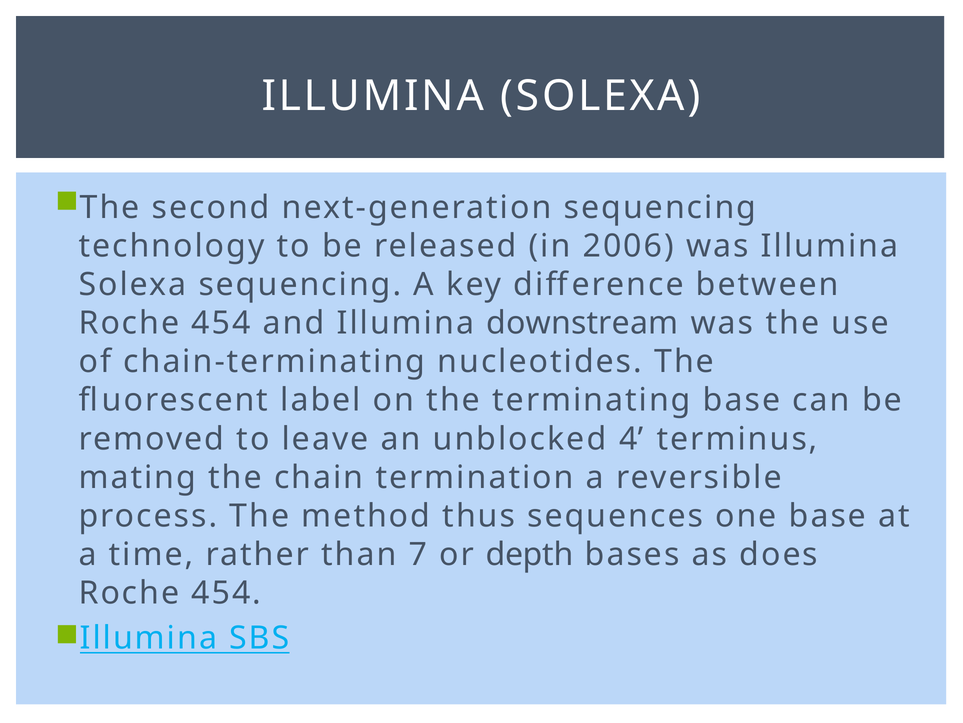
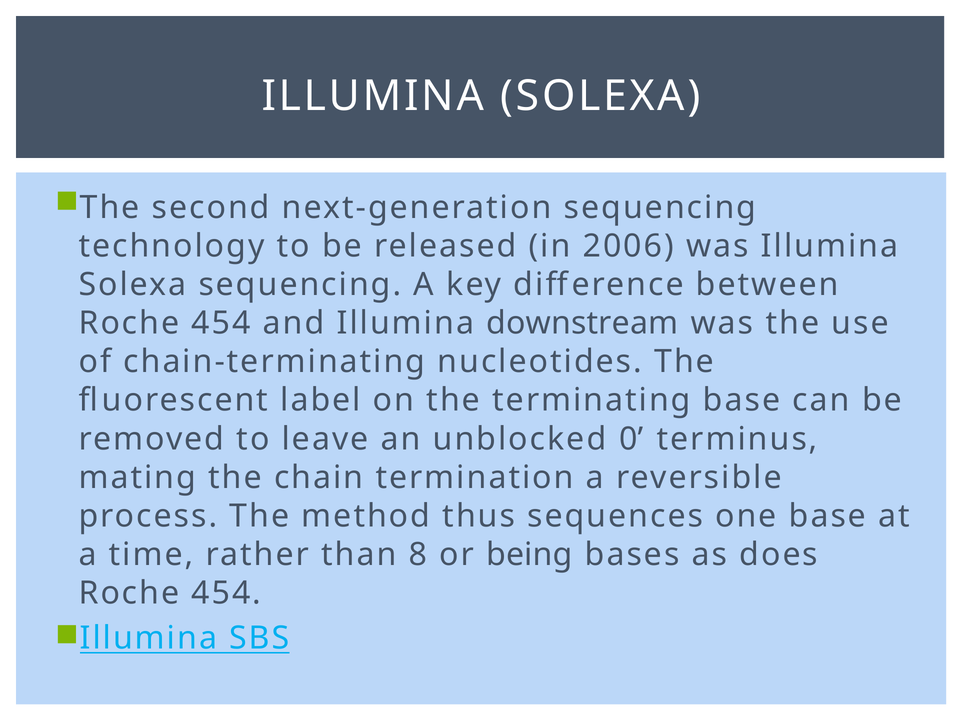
4: 4 -> 0
7: 7 -> 8
depth: depth -> being
